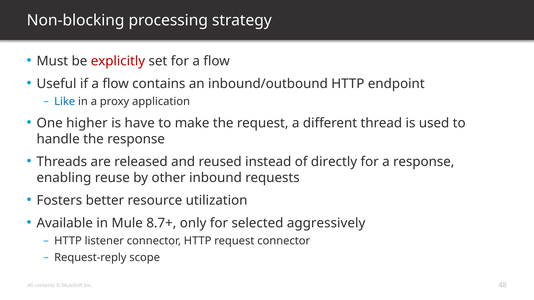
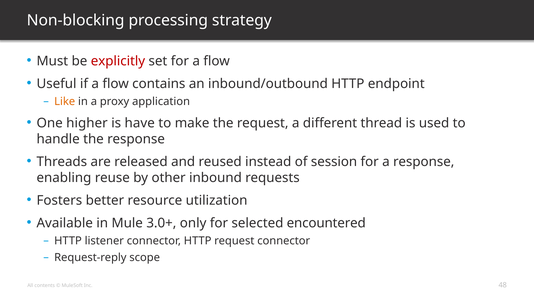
Like colour: blue -> orange
directly: directly -> session
8.7+: 8.7+ -> 3.0+
aggressively: aggressively -> encountered
